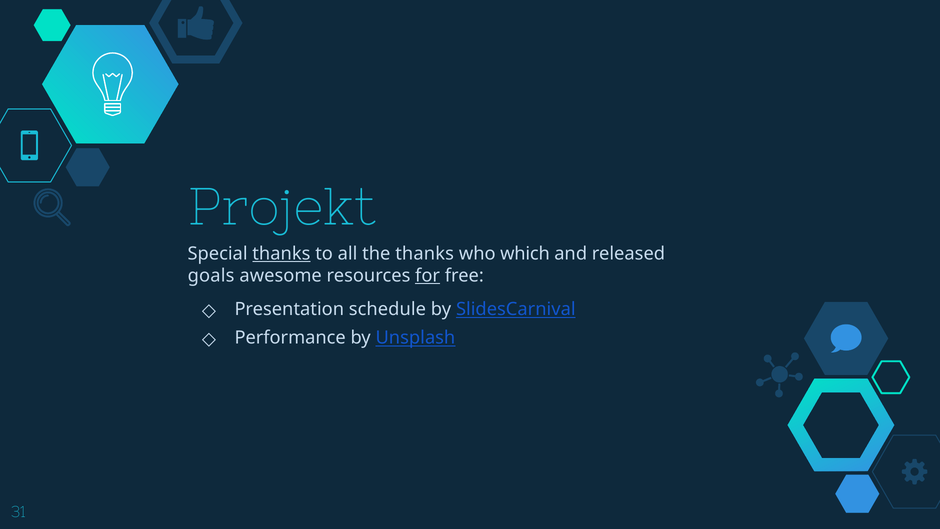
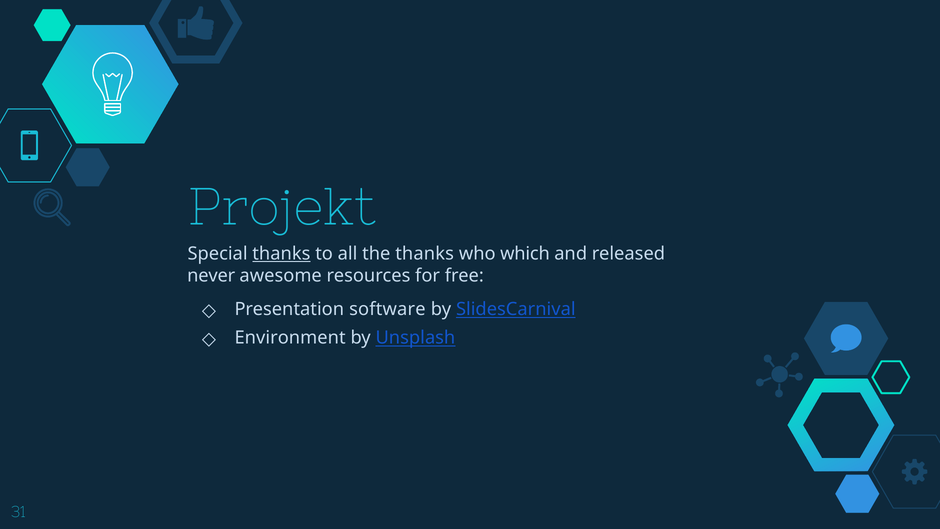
goals: goals -> never
for underline: present -> none
schedule: schedule -> software
Performance: Performance -> Environment
